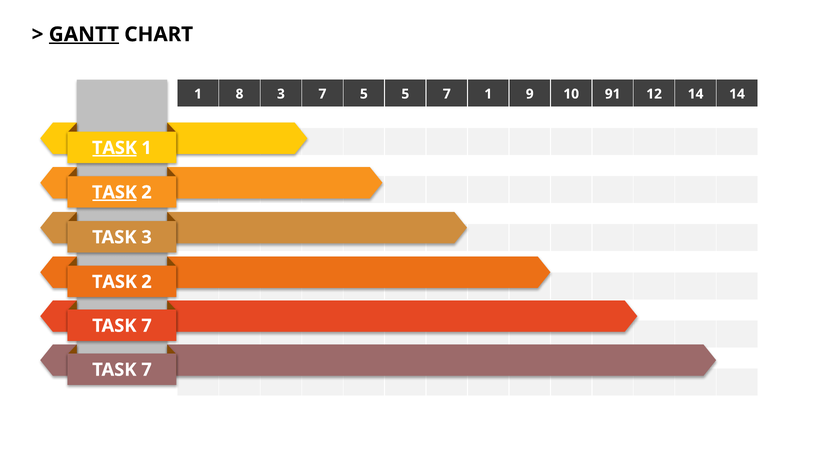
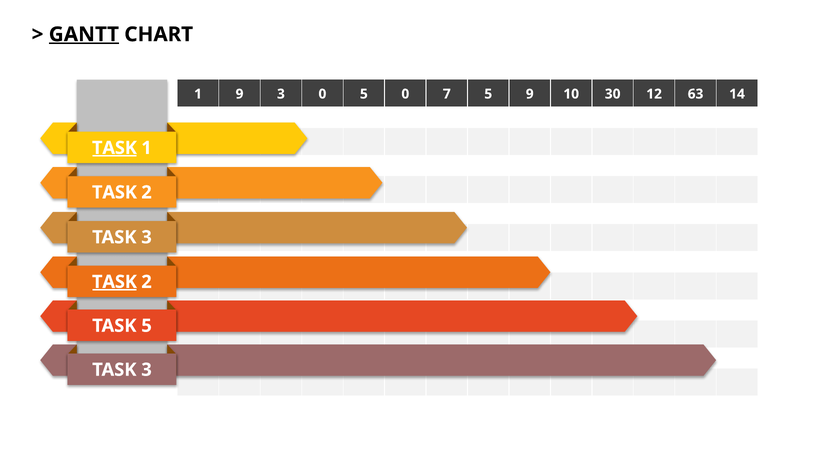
1 8: 8 -> 9
3 7: 7 -> 0
5 5: 5 -> 0
7 1: 1 -> 5
91: 91 -> 30
12 14: 14 -> 63
TASK at (114, 192) underline: present -> none
TASK at (114, 282) underline: none -> present
7 at (147, 325): 7 -> 5
7 at (147, 369): 7 -> 3
